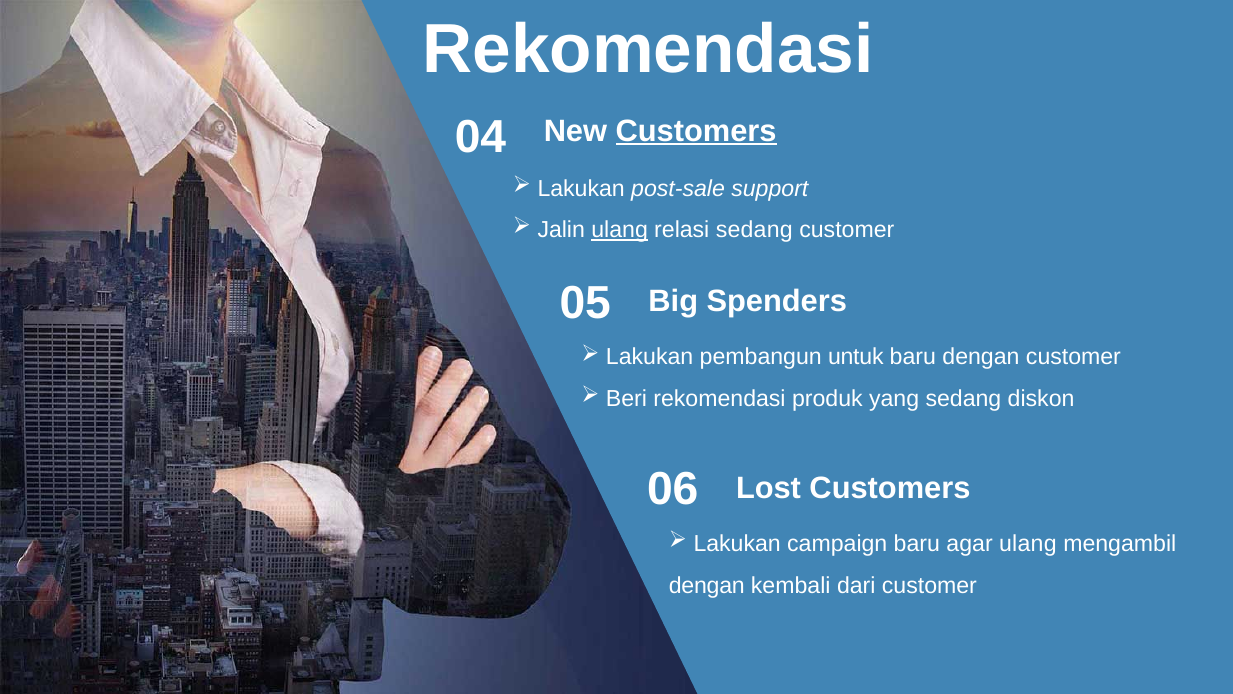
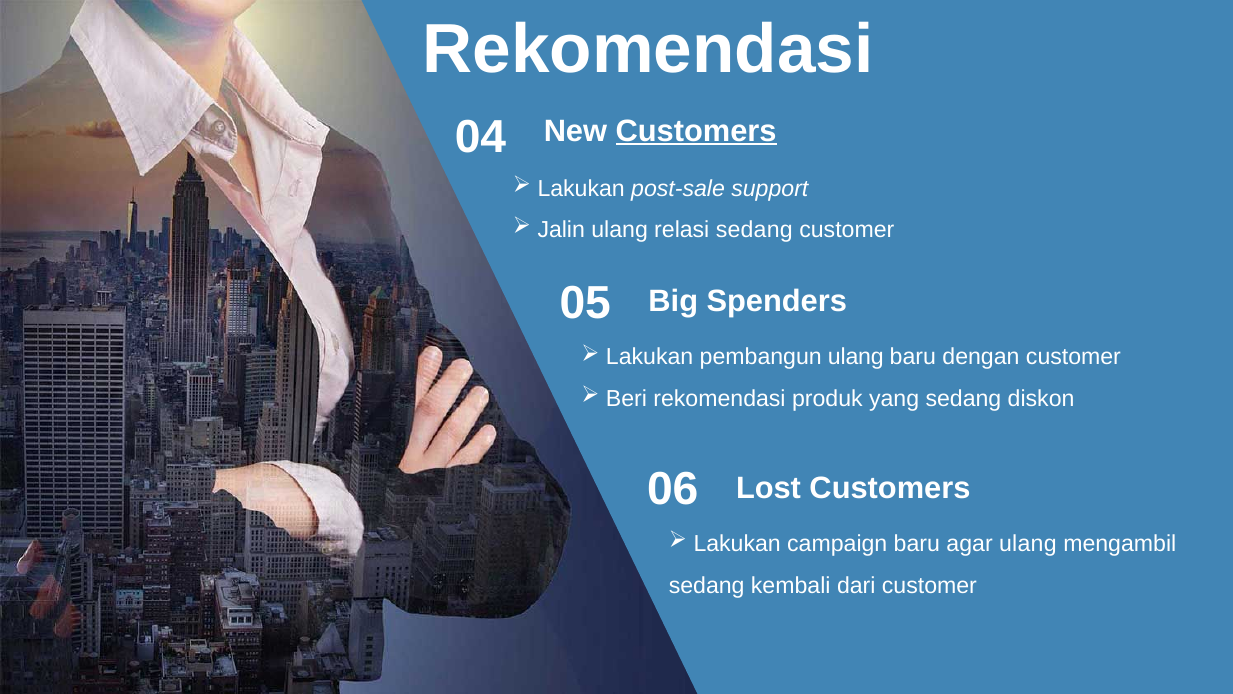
ulang at (620, 230) underline: present -> none
pembangun untuk: untuk -> ulang
dengan at (707, 585): dengan -> sedang
